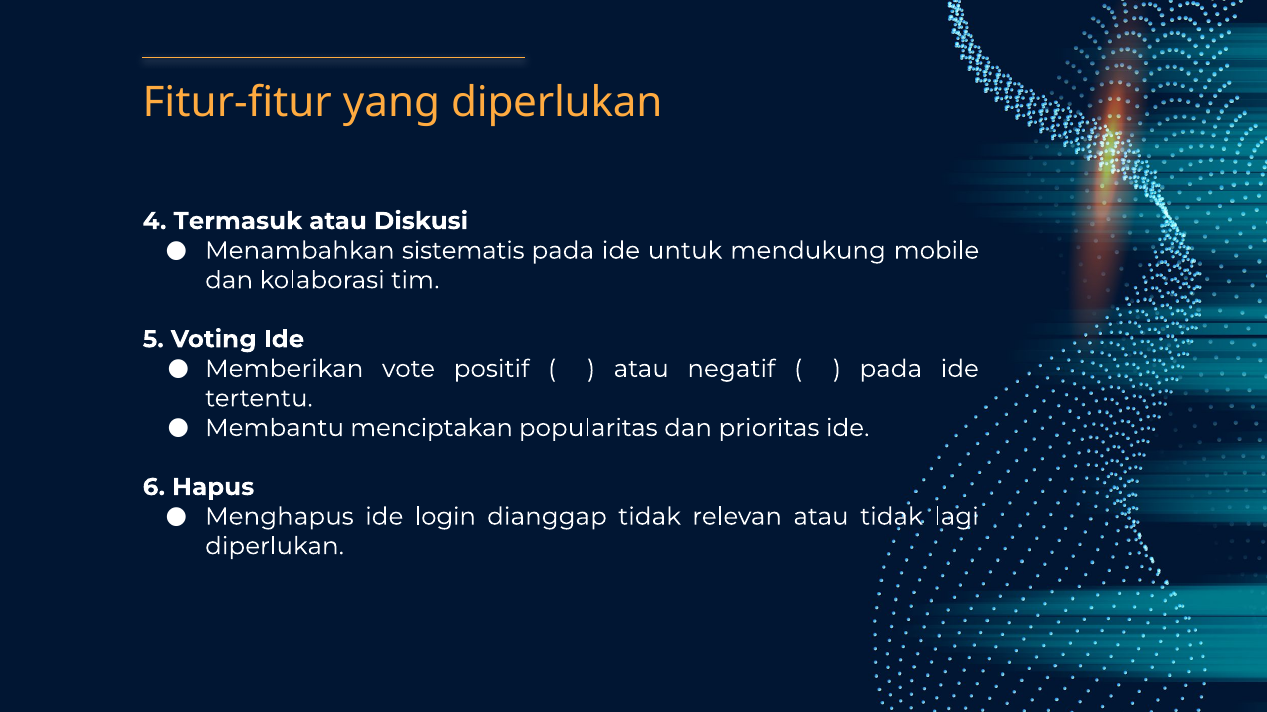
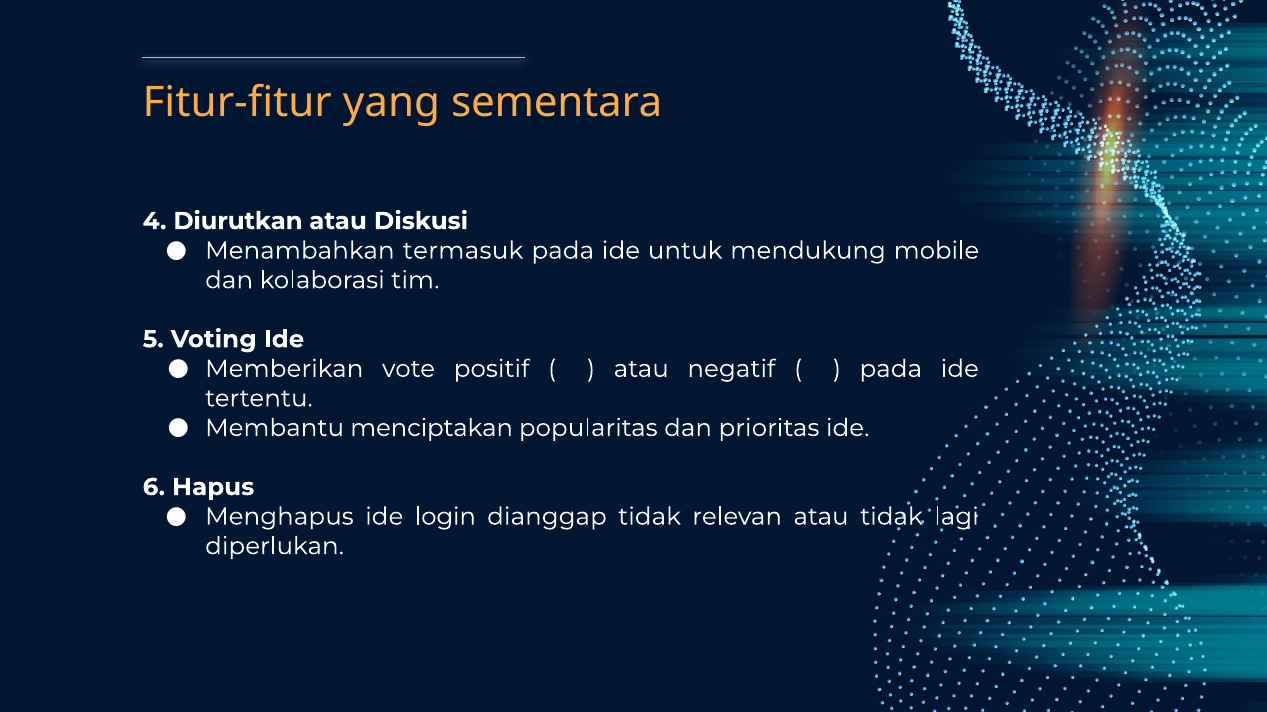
yang diperlukan: diperlukan -> sementara
Termasuk: Termasuk -> Diurutkan
sistematis: sistematis -> termasuk
